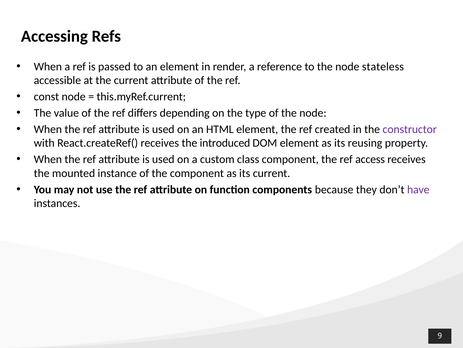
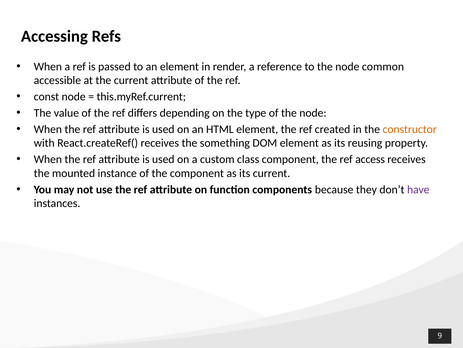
stateless: stateless -> common
constructor colour: purple -> orange
introduced: introduced -> something
